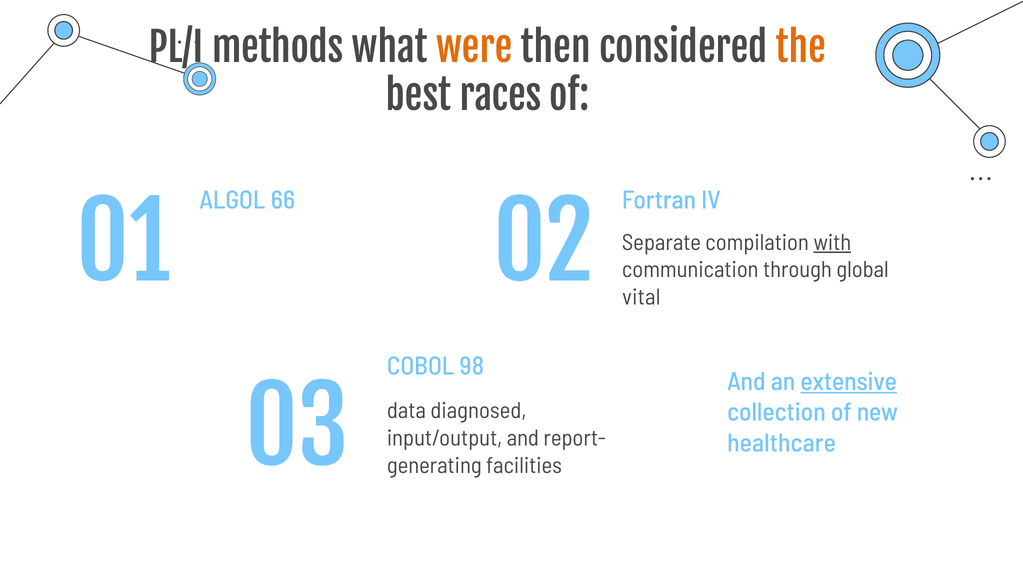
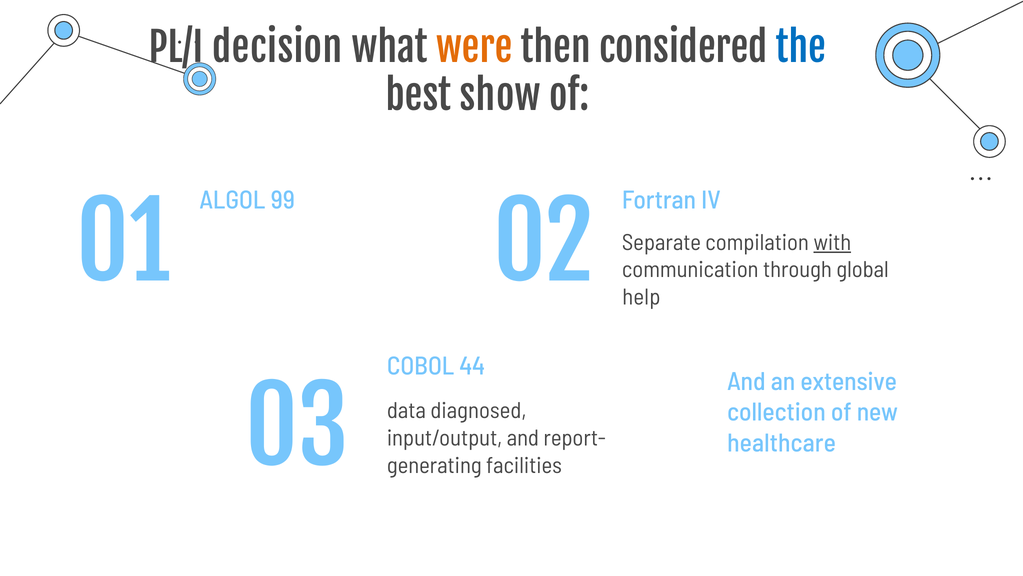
methods: methods -> decision
the colour: orange -> blue
races: races -> show
66: 66 -> 99
vital: vital -> help
98: 98 -> 44
extensive underline: present -> none
